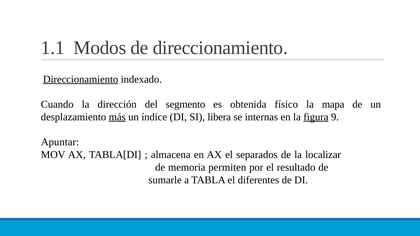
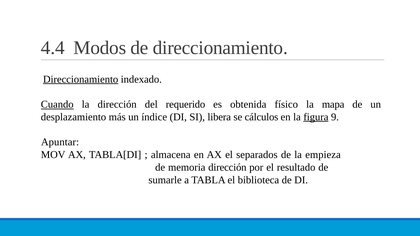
1.1: 1.1 -> 4.4
Cuando underline: none -> present
segmento: segmento -> requerido
más underline: present -> none
internas: internas -> cálculos
localizar: localizar -> empieza
memoria permiten: permiten -> dirección
diferentes: diferentes -> biblioteca
